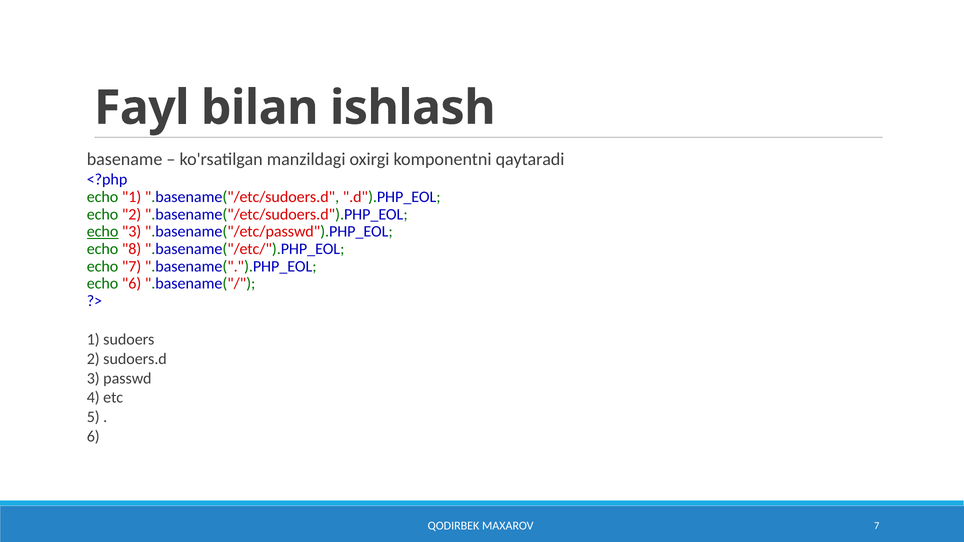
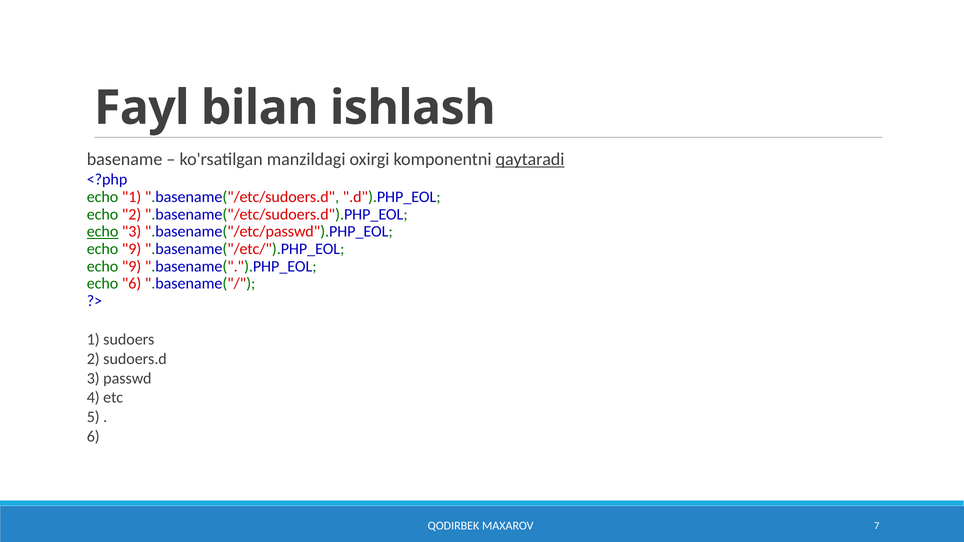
qaytaradi underline: none -> present
8 at (132, 249): 8 -> 9
7 at (132, 266): 7 -> 9
